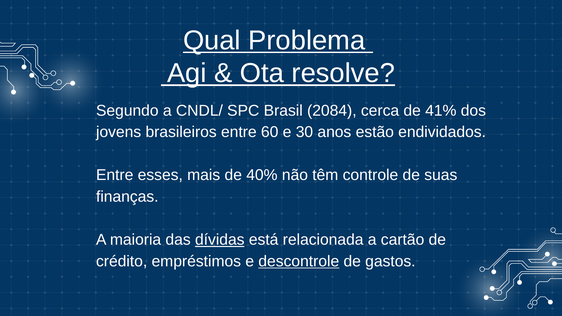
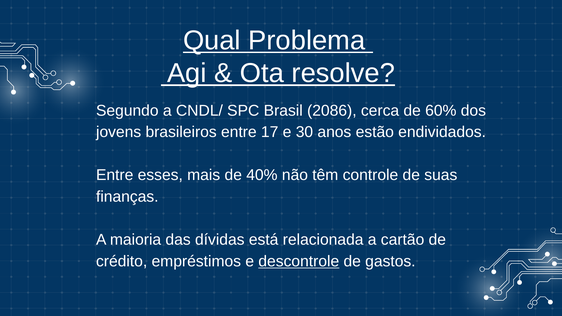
2084: 2084 -> 2086
41%: 41% -> 60%
60: 60 -> 17
dívidas underline: present -> none
